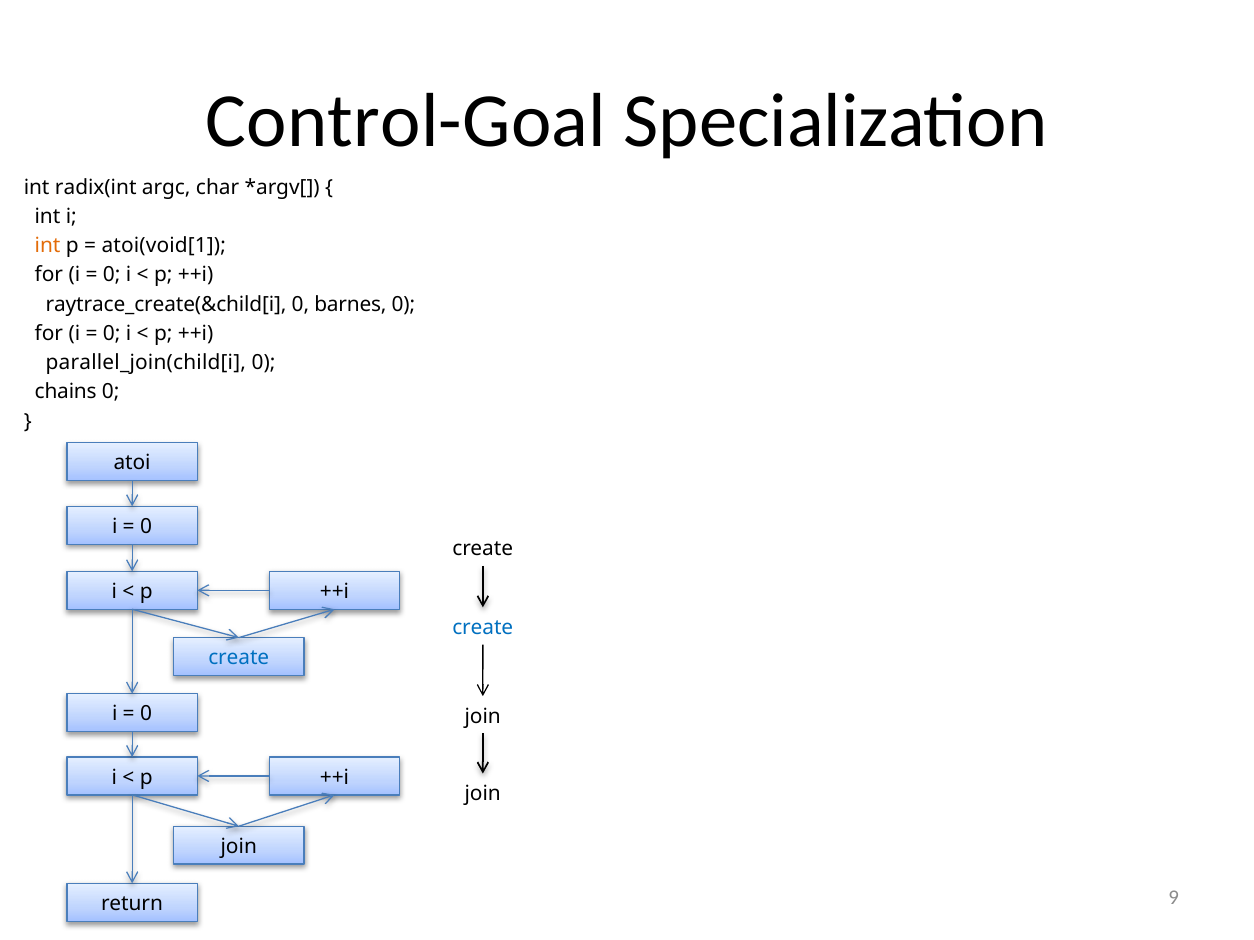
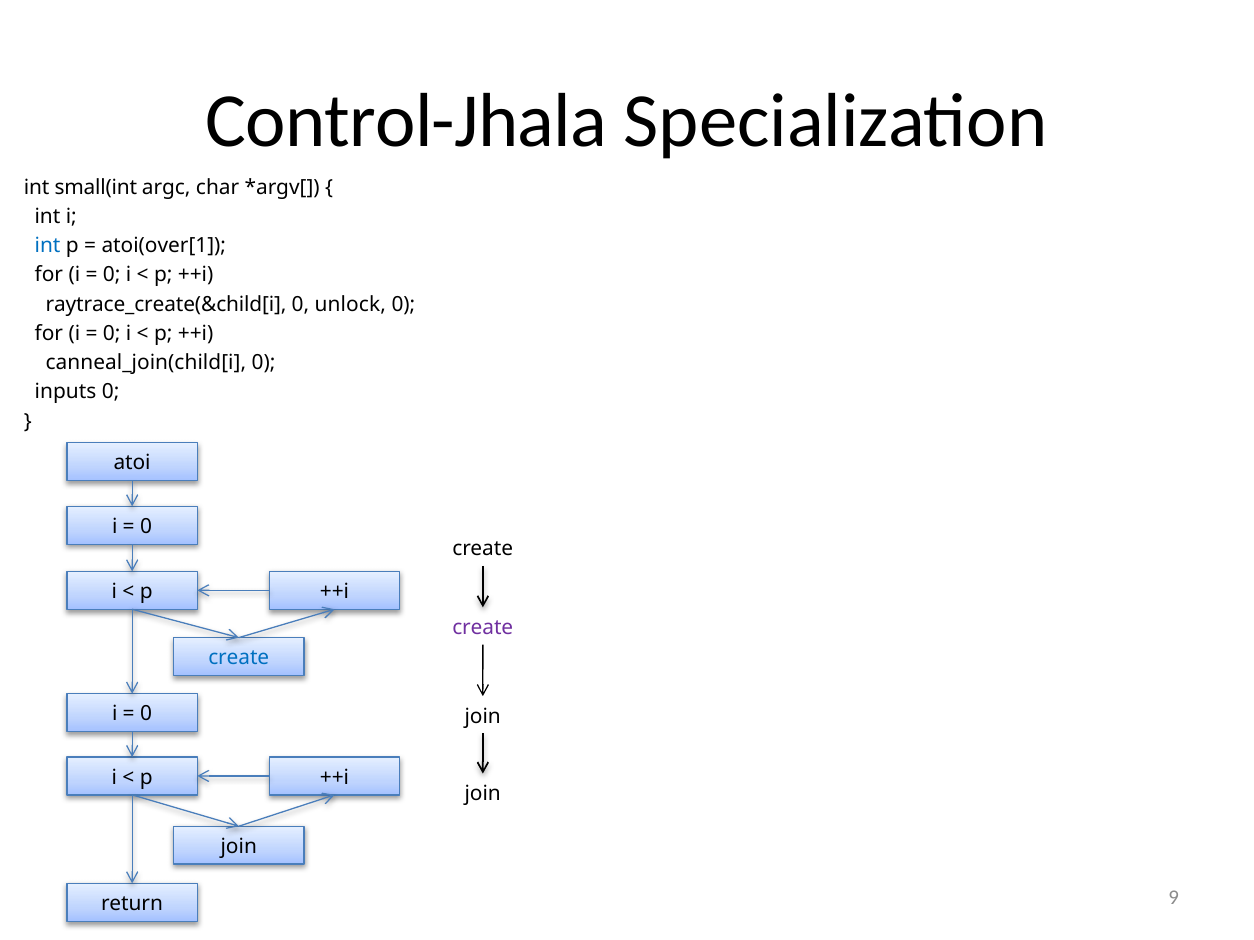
Control-Goal: Control-Goal -> Control-Jhala
radix(int: radix(int -> small(int
int at (48, 246) colour: orange -> blue
atoi(void[1: atoi(void[1 -> atoi(over[1
barnes: barnes -> unlock
parallel_join(child[i: parallel_join(child[i -> canneal_join(child[i
chains: chains -> inputs
create at (483, 628) colour: blue -> purple
